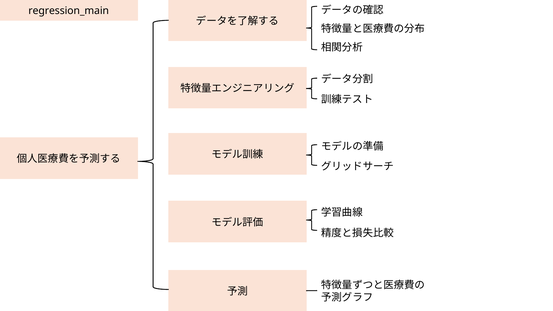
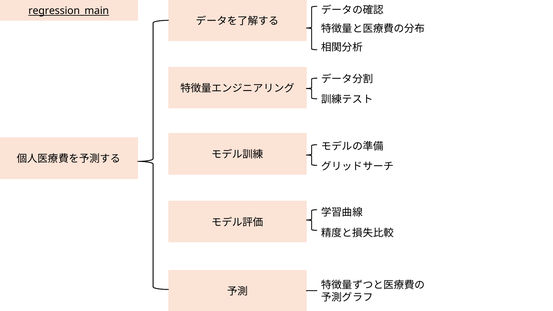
regression_main underline: none -> present
